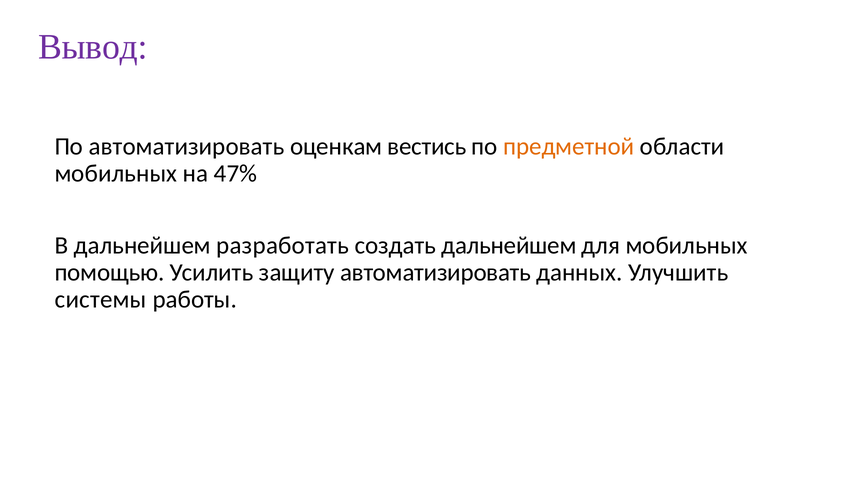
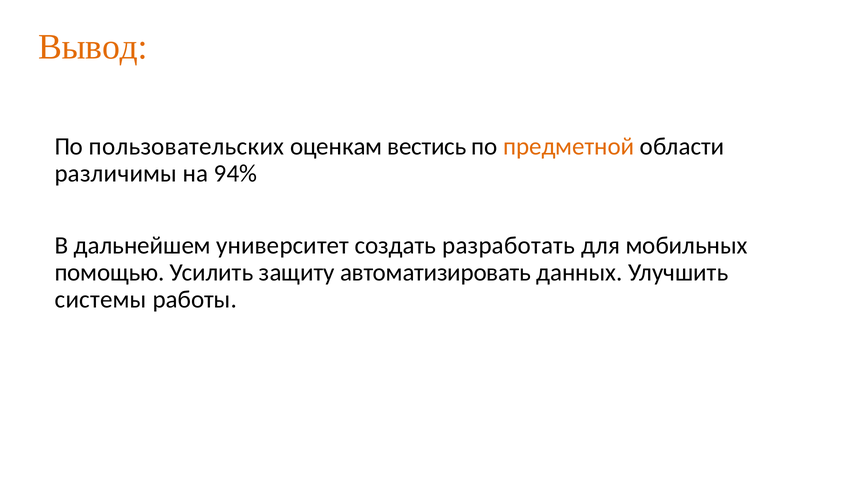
Вывод colour: purple -> orange
По автоматизировать: автоматизировать -> пользовательских
мобильных at (116, 174): мобильных -> различимы
47%: 47% -> 94%
разработать: разработать -> университет
создать дальнейшем: дальнейшем -> разработать
